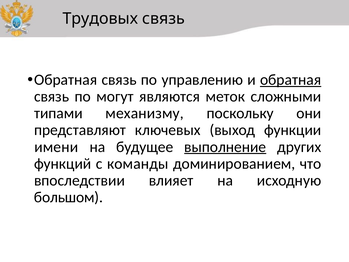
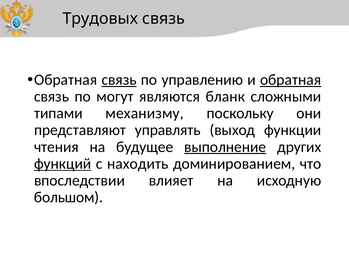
связь at (119, 80) underline: none -> present
меток: меток -> бланк
ключевых: ключевых -> управлять
имени: имени -> чтения
функций underline: none -> present
команды: команды -> находить
